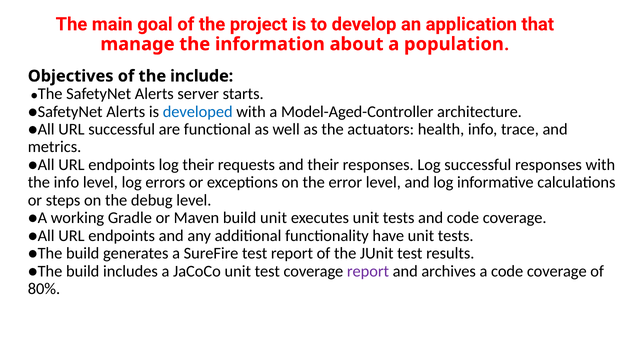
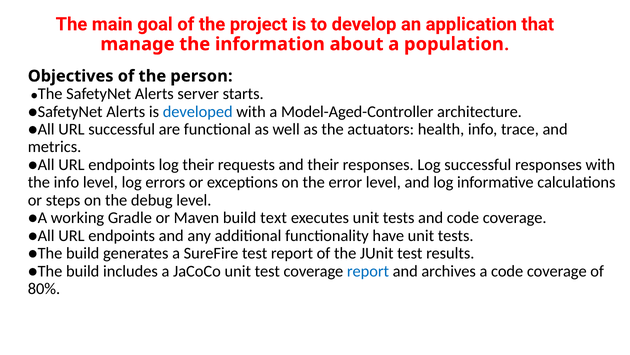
include: include -> person
build unit: unit -> text
report at (368, 271) colour: purple -> blue
